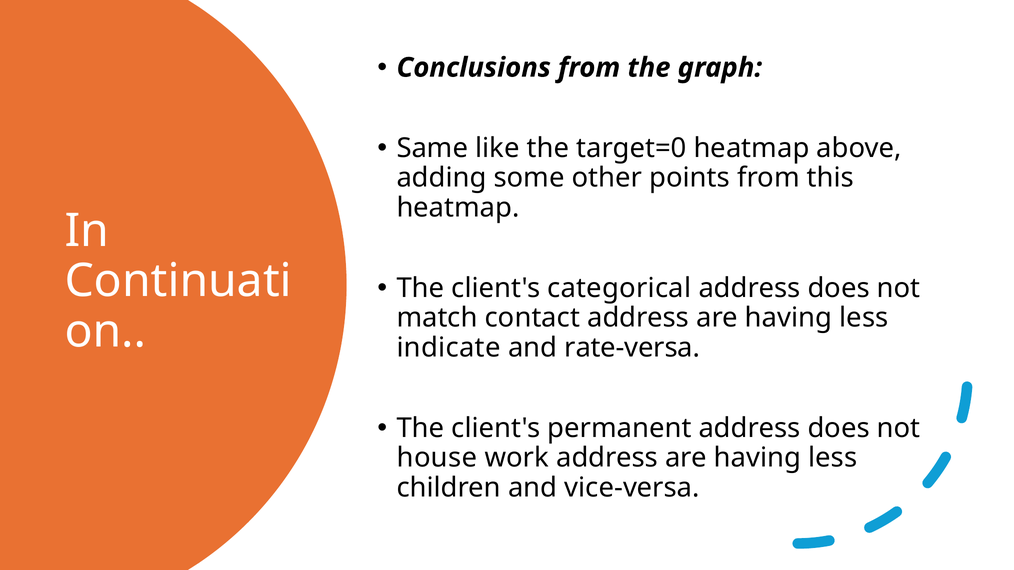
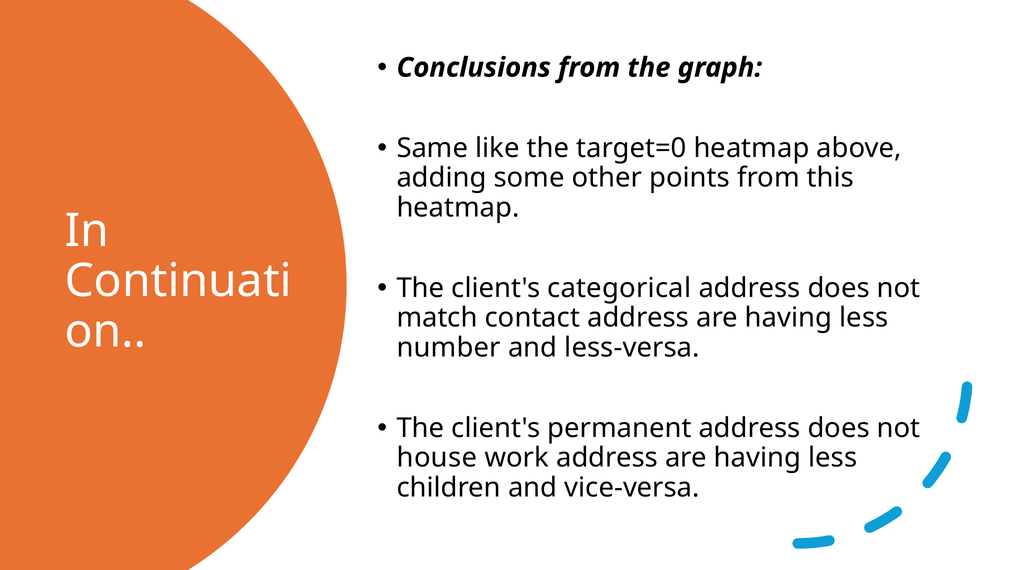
indicate: indicate -> number
rate-versa: rate-versa -> less-versa
